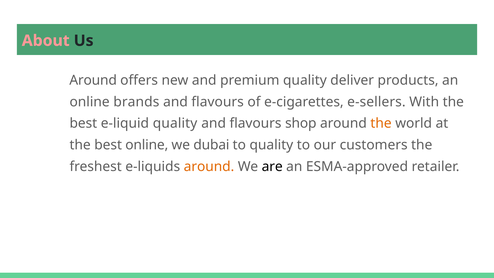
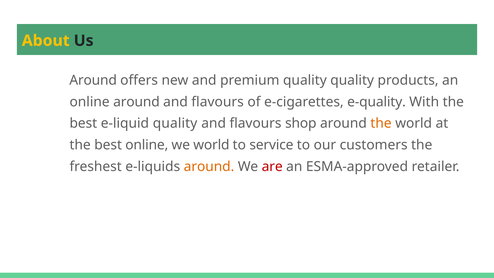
About colour: pink -> yellow
quality deliver: deliver -> quality
online brands: brands -> around
e-sellers: e-sellers -> e-quality
we dubai: dubai -> world
to quality: quality -> service
are colour: black -> red
